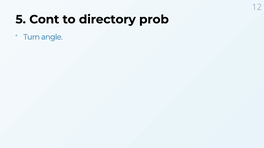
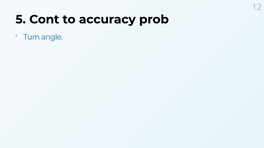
directory: directory -> accuracy
